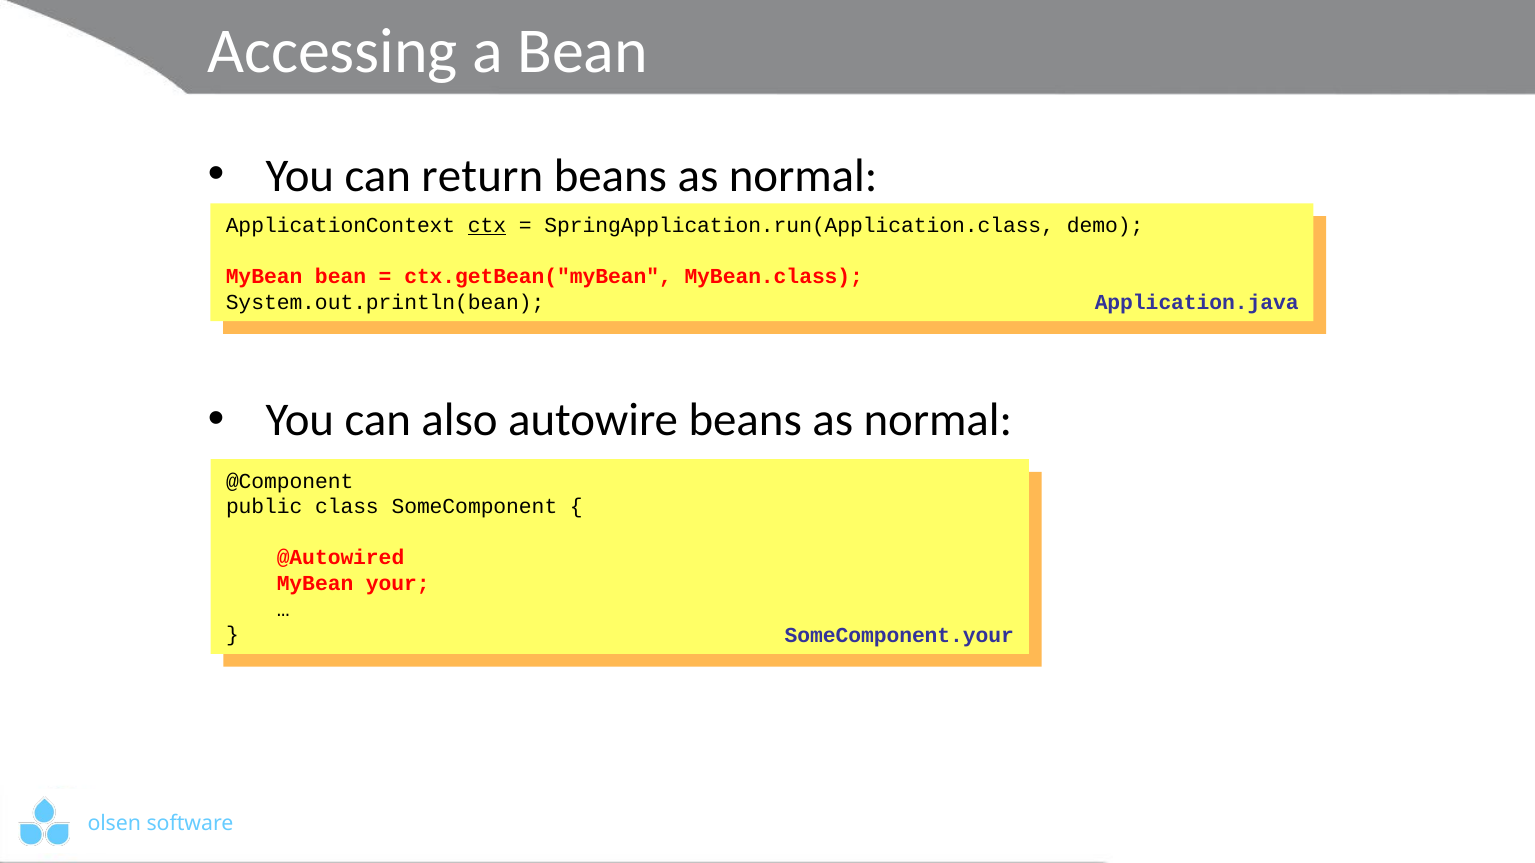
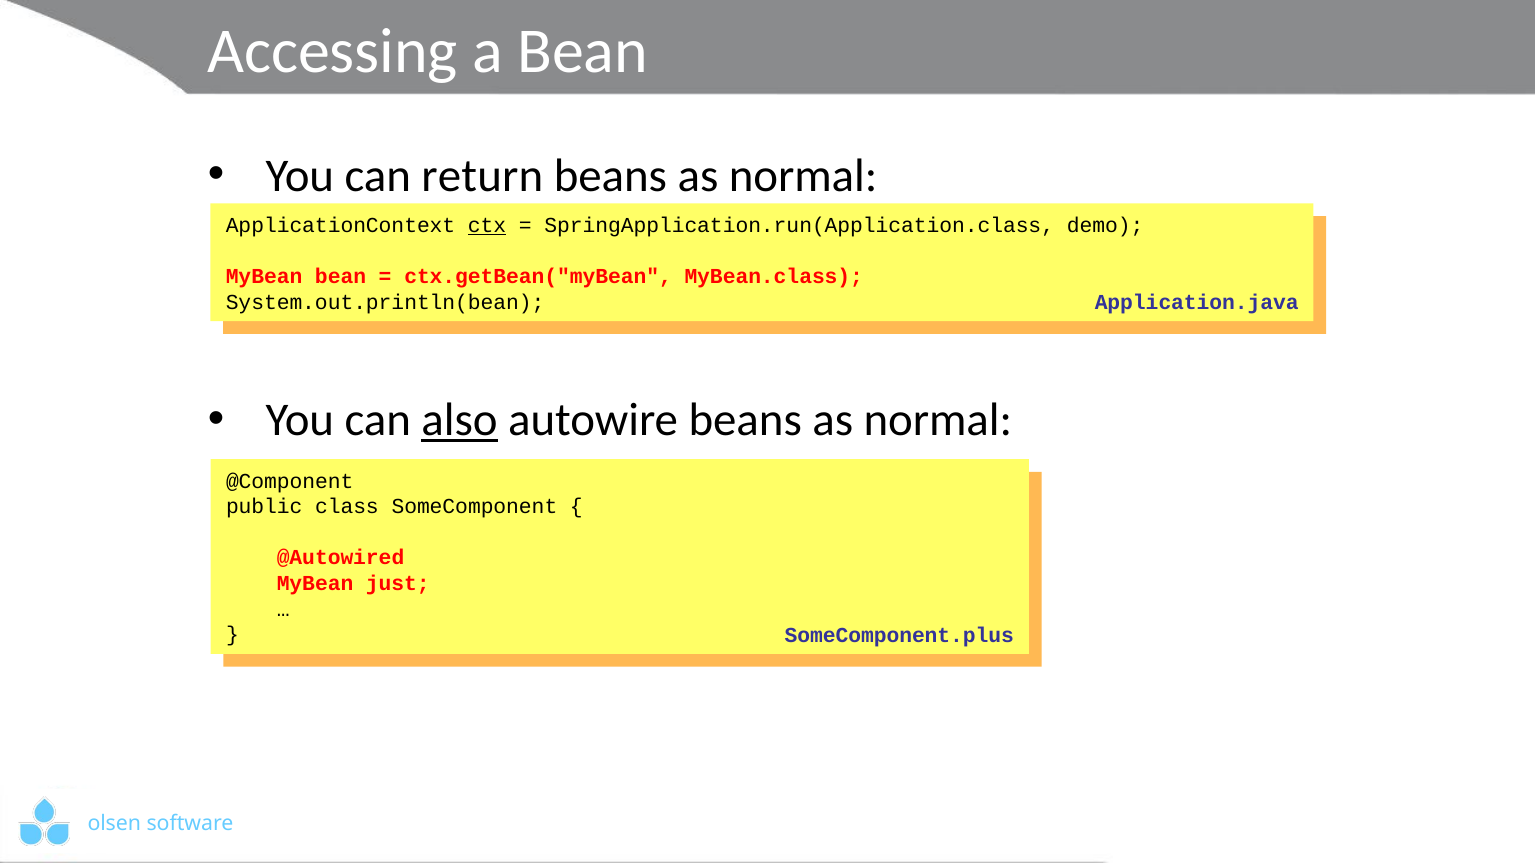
also underline: none -> present
your: your -> just
SomeComponent.your: SomeComponent.your -> SomeComponent.plus
